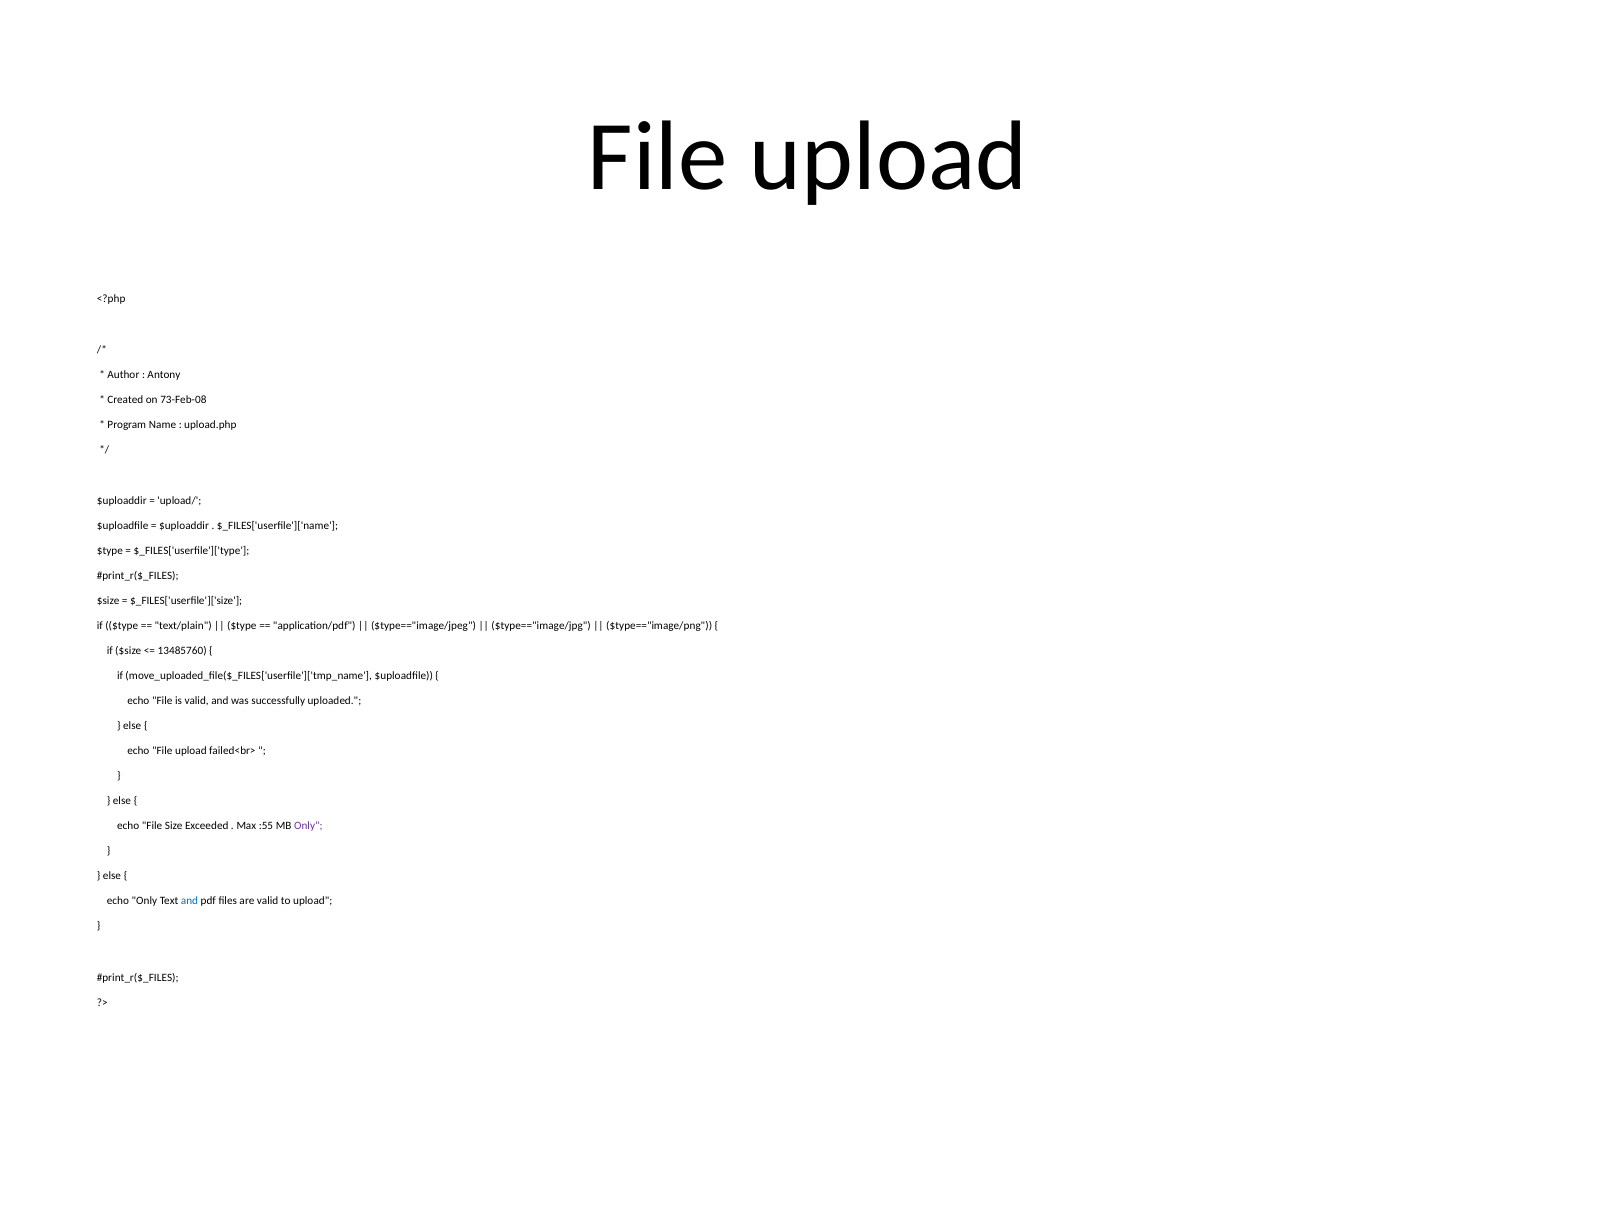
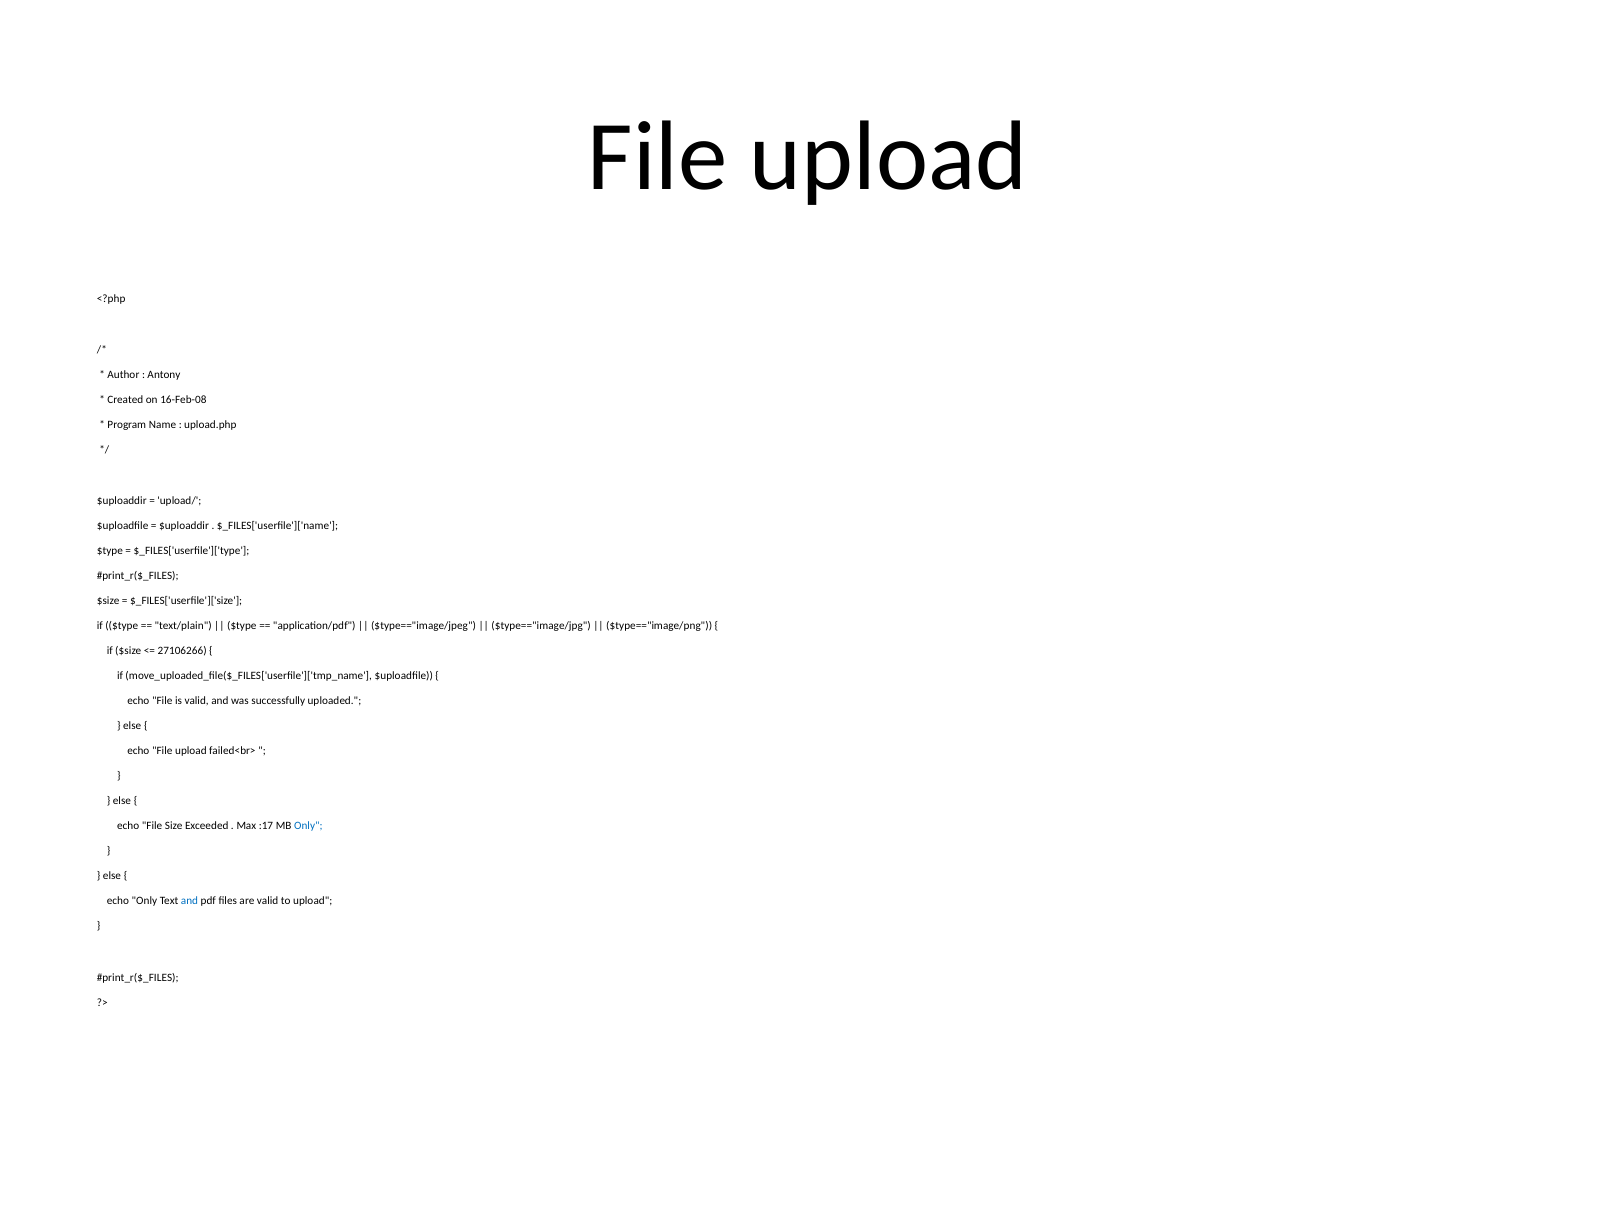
73-Feb-08: 73-Feb-08 -> 16-Feb-08
13485760: 13485760 -> 27106266
:55: :55 -> :17
Only at (308, 826) colour: purple -> blue
